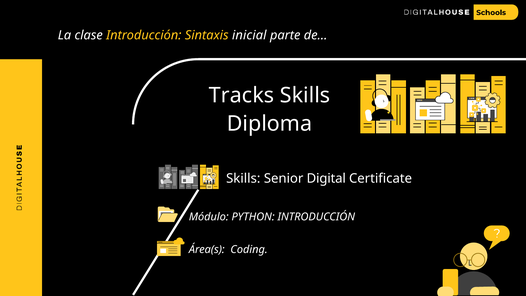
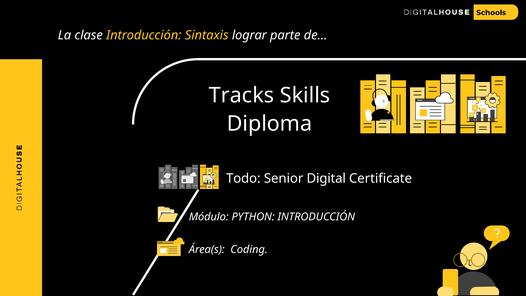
inicial: inicial -> lograr
Skills at (243, 179): Skills -> Todo
